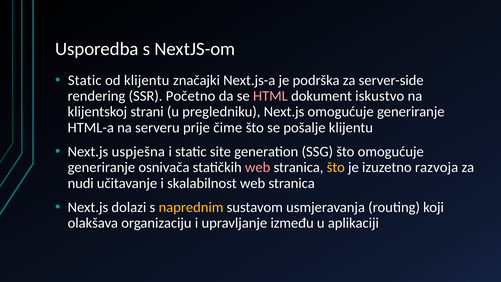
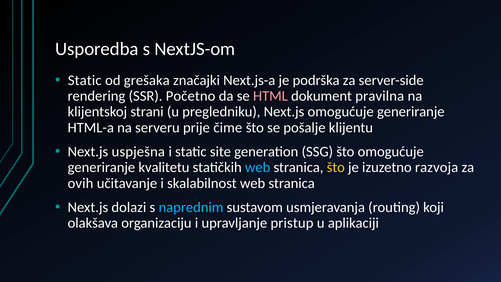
od klijentu: klijentu -> grešaka
iskustvo: iskustvo -> pravilna
osnivača: osnivača -> kvalitetu
web at (258, 167) colour: pink -> light blue
nudi: nudi -> ovih
naprednim colour: yellow -> light blue
između: između -> pristup
